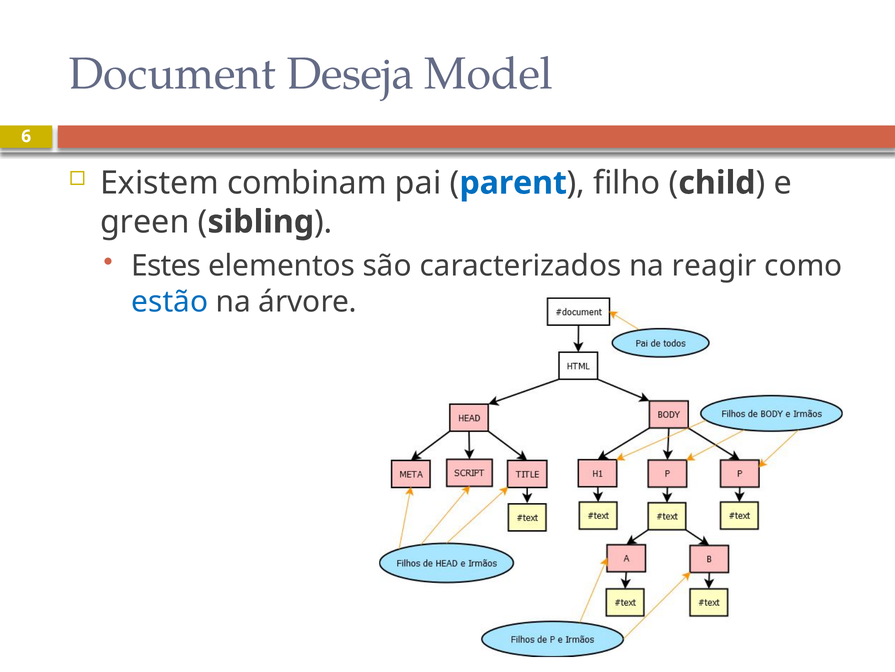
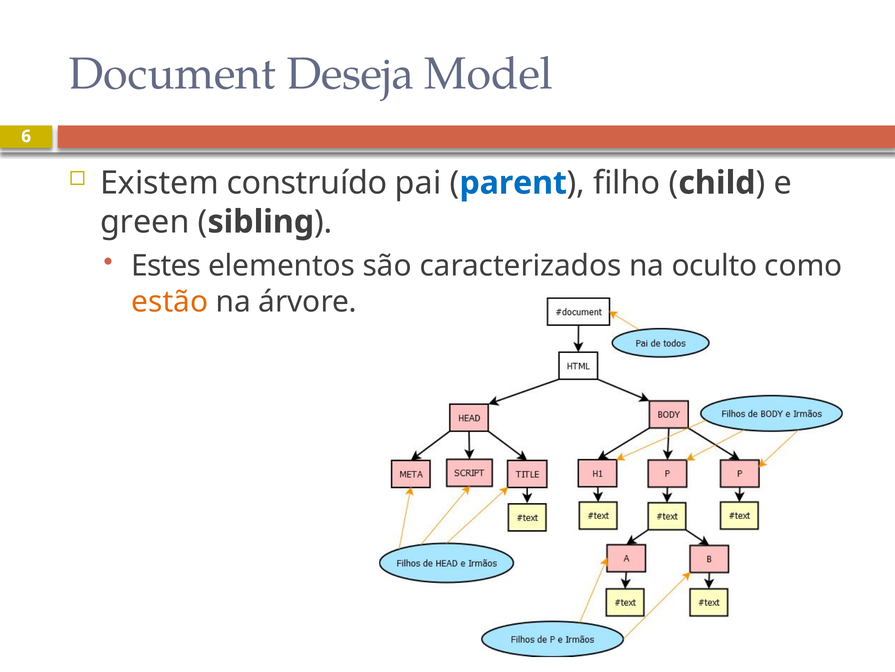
combinam: combinam -> construído
reagir: reagir -> oculto
estão colour: blue -> orange
